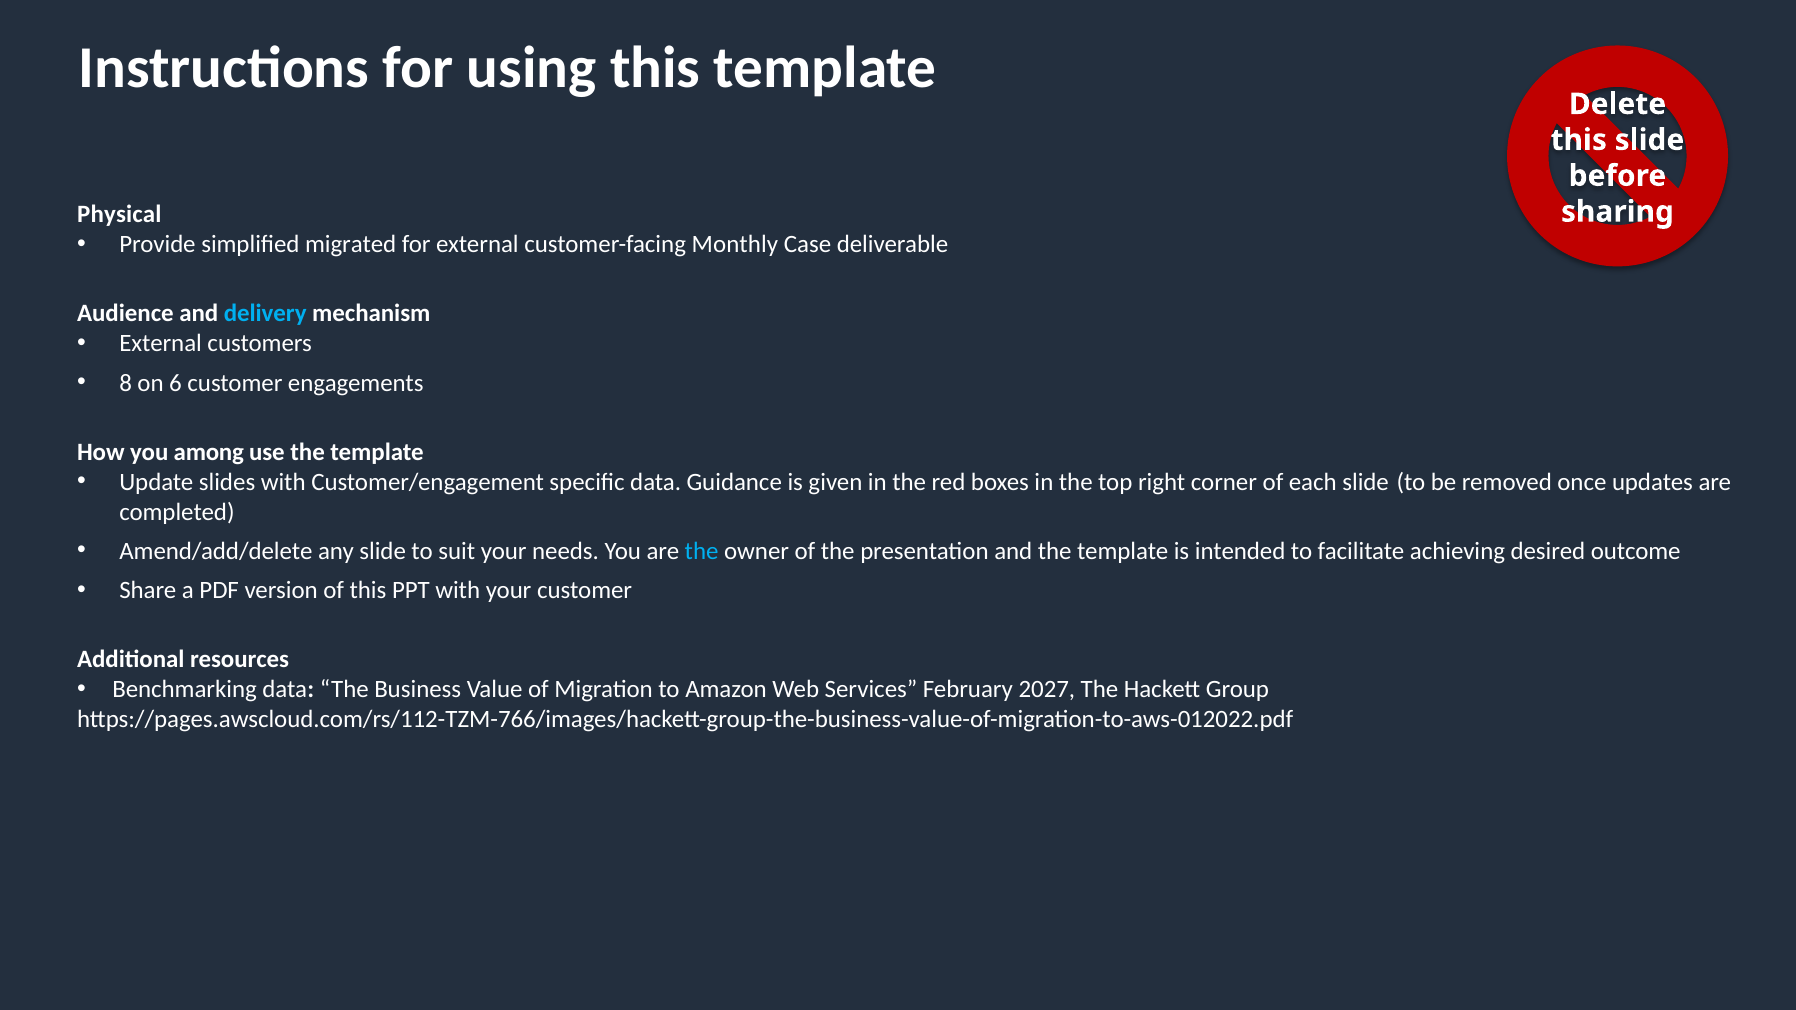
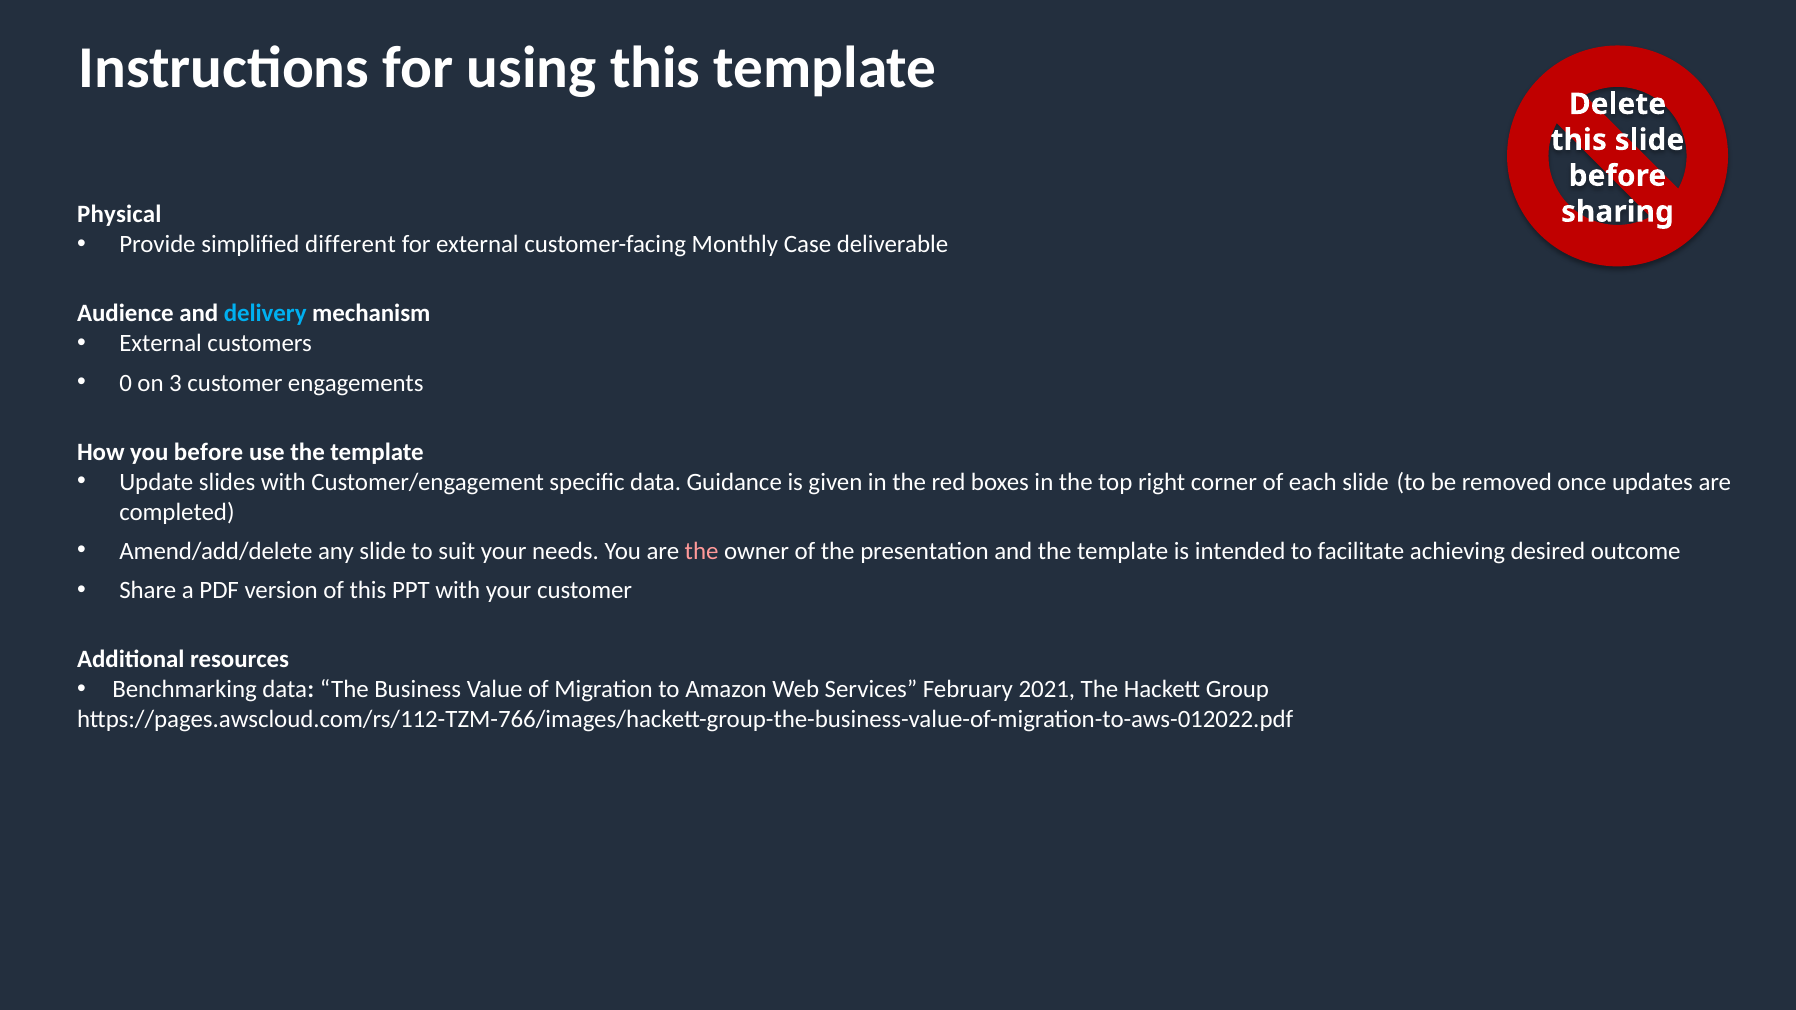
migrated: migrated -> different
8: 8 -> 0
6: 6 -> 3
you among: among -> before
the at (702, 551) colour: light blue -> pink
2027: 2027 -> 2021
